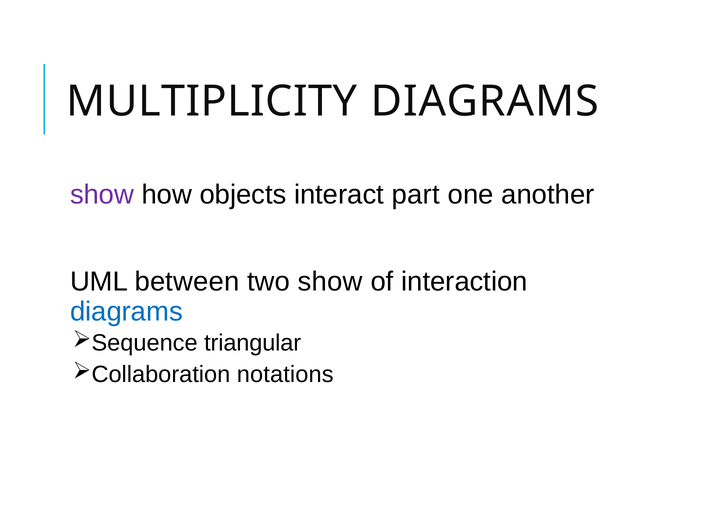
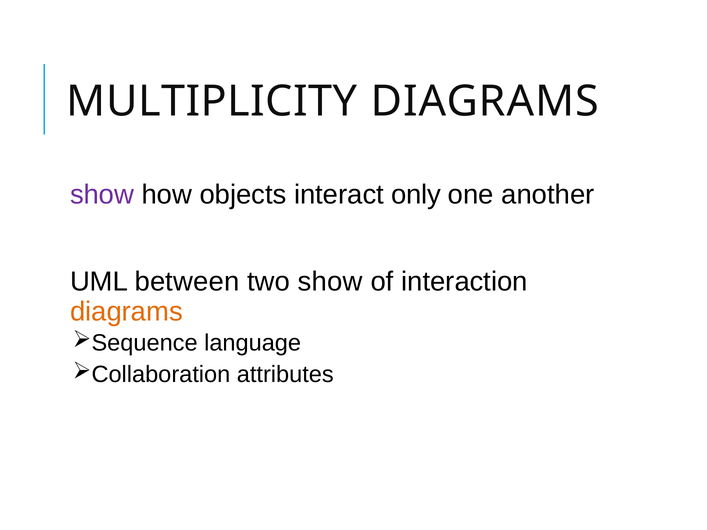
part: part -> only
diagrams at (126, 312) colour: blue -> orange
triangular: triangular -> language
notations: notations -> attributes
